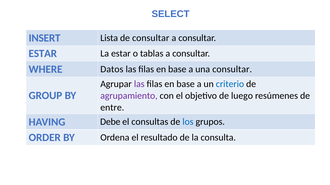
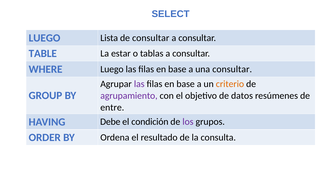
INSERT at (45, 38): INSERT -> LUEGO
ESTAR at (43, 54): ESTAR -> TABLE
WHERE Datos: Datos -> Luego
criterio colour: blue -> orange
luego: luego -> datos
consultas: consultas -> condición
los colour: blue -> purple
